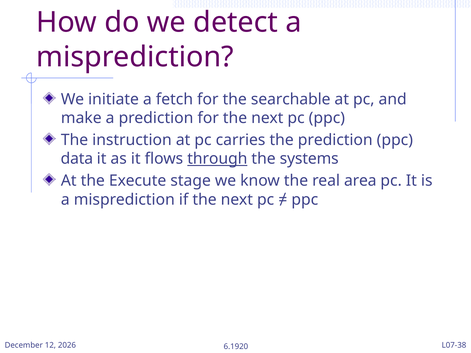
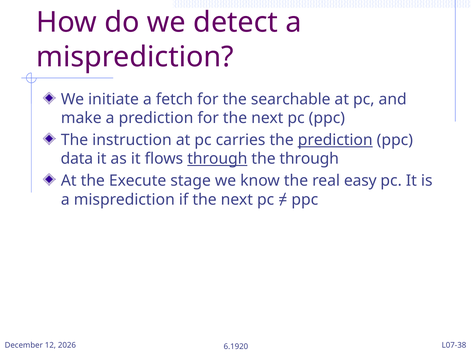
prediction at (335, 140) underline: none -> present
the systems: systems -> through
area: area -> easy
